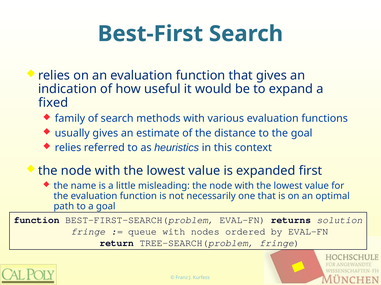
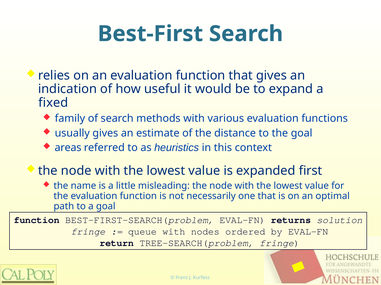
relies at (68, 148): relies -> areas
